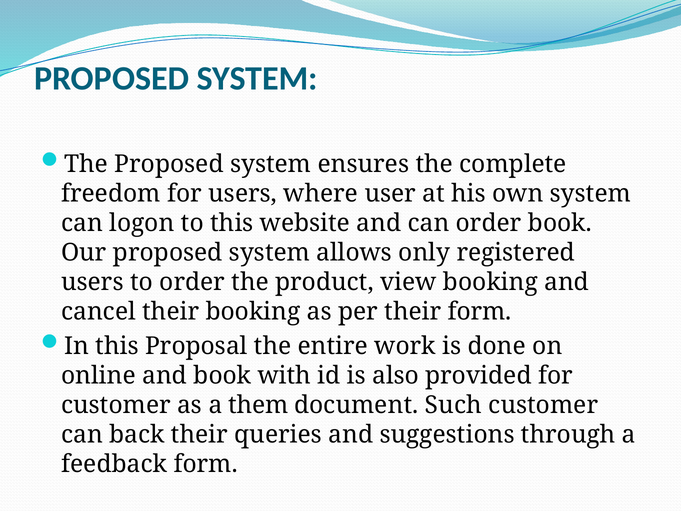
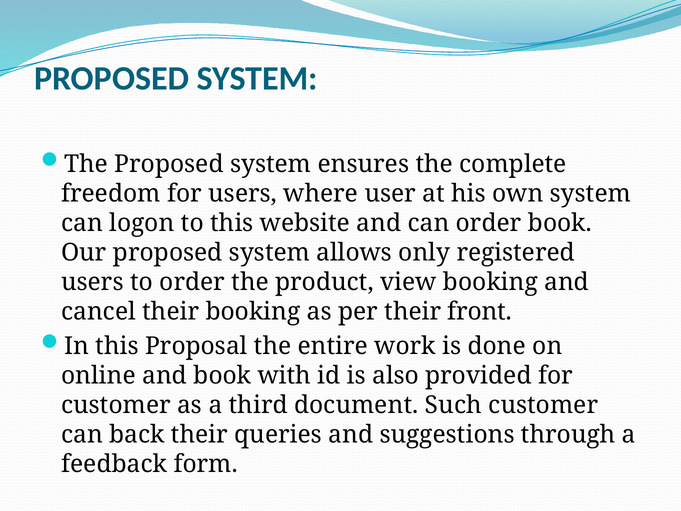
their form: form -> front
them: them -> third
